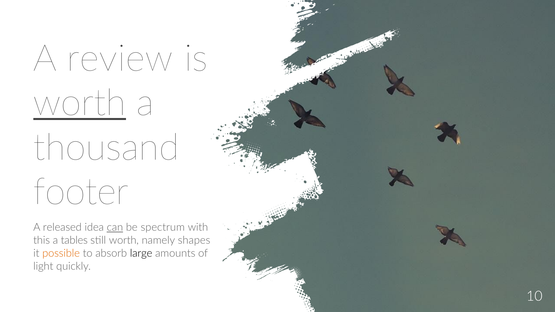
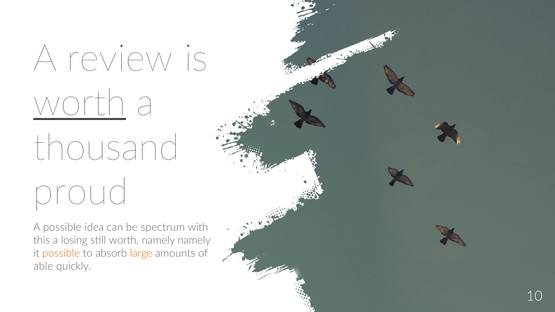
footer: footer -> proud
A released: released -> possible
can underline: present -> none
tables: tables -> losing
namely shapes: shapes -> namely
large colour: black -> orange
light: light -> able
